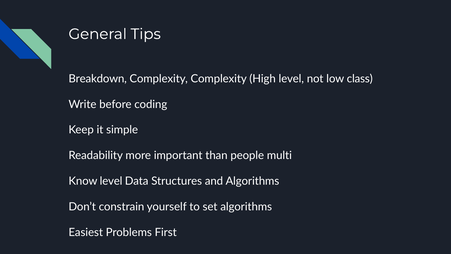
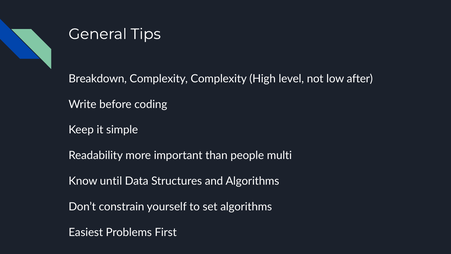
class: class -> after
Know level: level -> until
